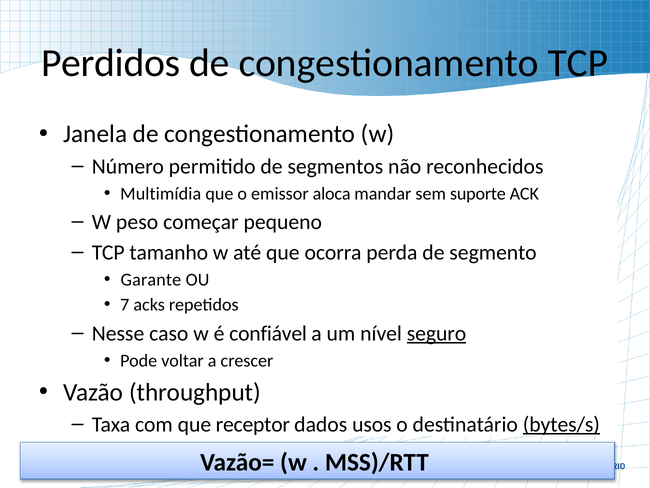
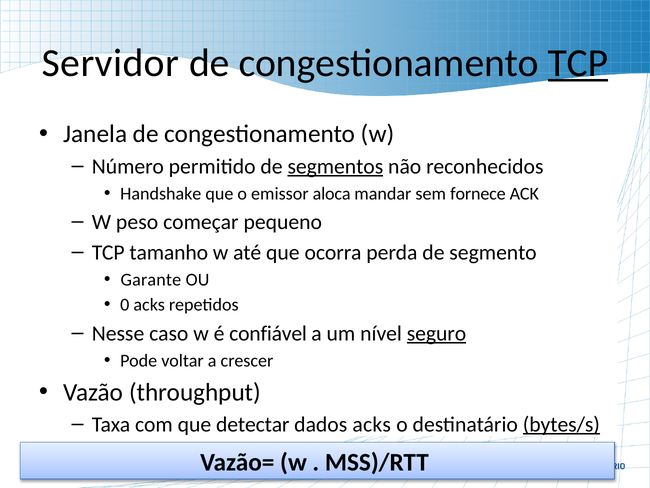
Perdidos: Perdidos -> Servidor
TCP at (578, 63) underline: none -> present
segmentos underline: none -> present
Multimídia: Multimídia -> Handshake
suporte: suporte -> fornece
7: 7 -> 0
receptor: receptor -> detectar
dados usos: usos -> acks
